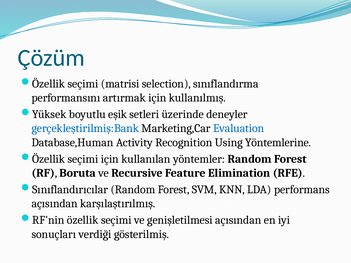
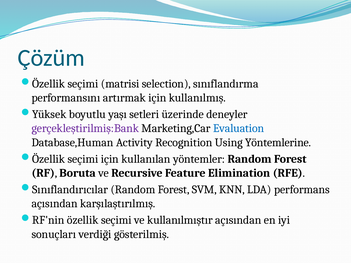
eşik: eşik -> yaşı
gerçekleştirilmiş:Bank colour: blue -> purple
genişletilmesi: genişletilmesi -> kullanılmıştır
